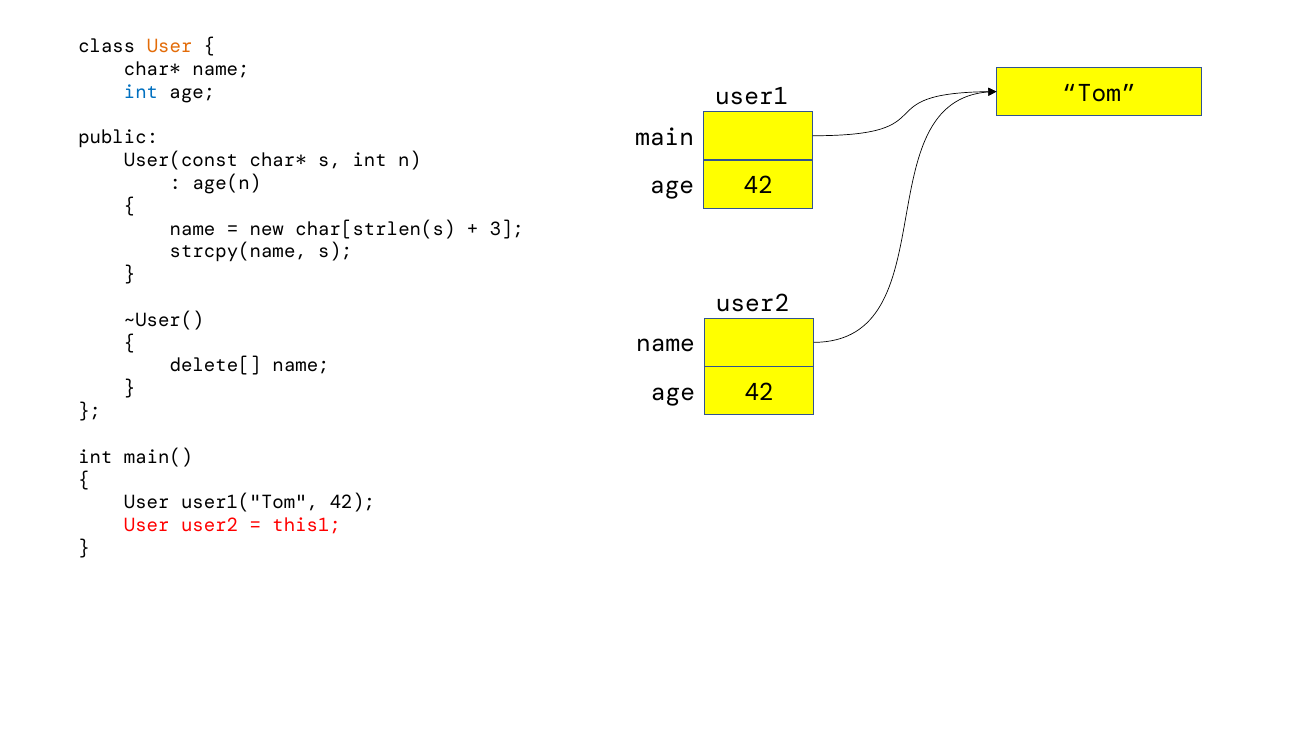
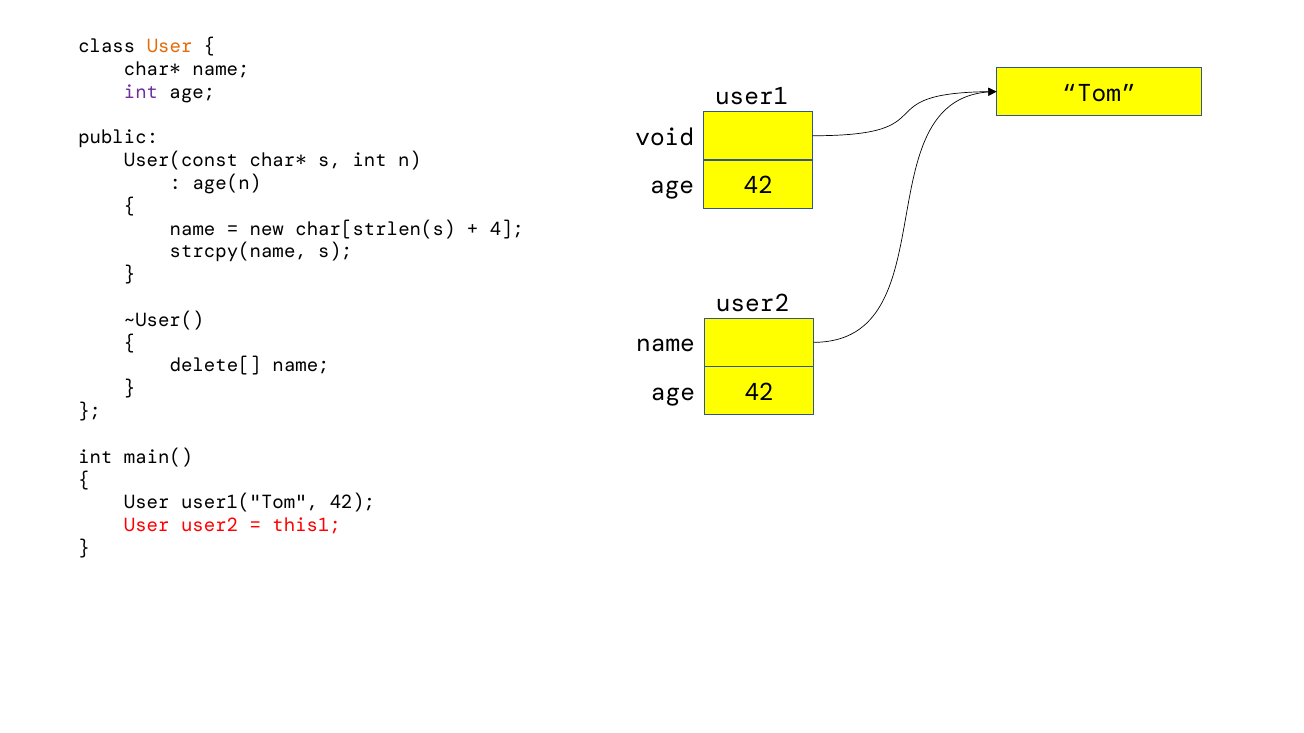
int at (141, 92) colour: blue -> purple
main: main -> void
3: 3 -> 4
